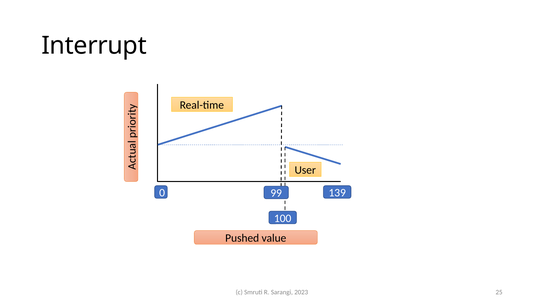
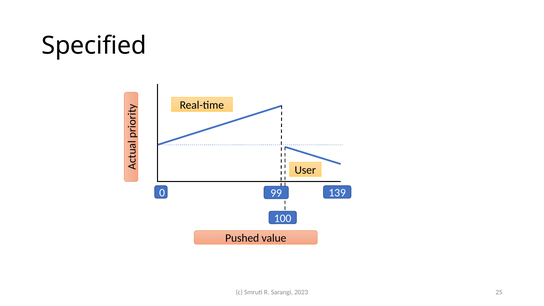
Interrupt: Interrupt -> Specified
